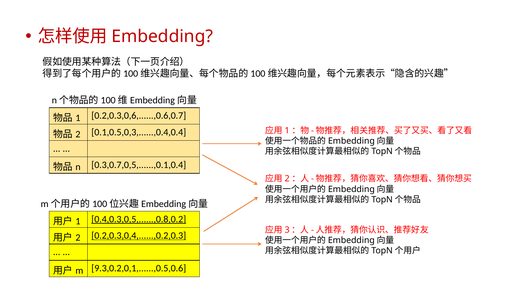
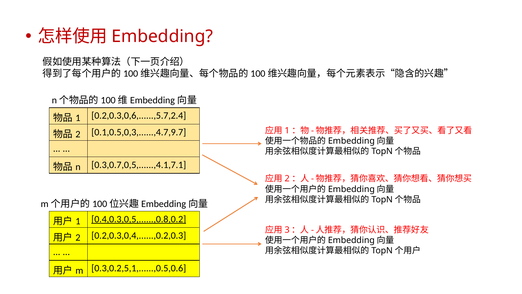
0.2,0.3,0,6,......,0.6,0.7: 0.2,0.3,0,6,......,0.6,0.7 -> 0.2,0.3,0,6,......,5.7,2.4
0.1,0.5,0,3,......,0.4,0.4: 0.1,0.5,0,3,......,0.4,0.4 -> 0.1,0.5,0,3,......,4.7,9.7
0.3,0.7,0,5,......,0.1,0.4: 0.3,0.7,0,5,......,0.1,0.4 -> 0.3,0.7,0,5,......,4.1,7.1
0.2,0.3,0,4,......,0.2,0.3 underline: present -> none
9.3,0.2,0,1,......,0.5,0.6: 9.3,0.2,0,1,......,0.5,0.6 -> 0.3,0.2,5,1,......,0.5,0.6
